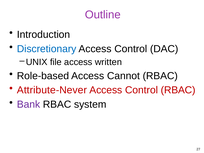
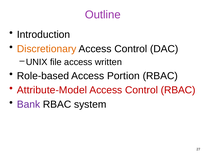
Discretionary colour: blue -> orange
Cannot: Cannot -> Portion
Attribute-Never: Attribute-Never -> Attribute-Model
